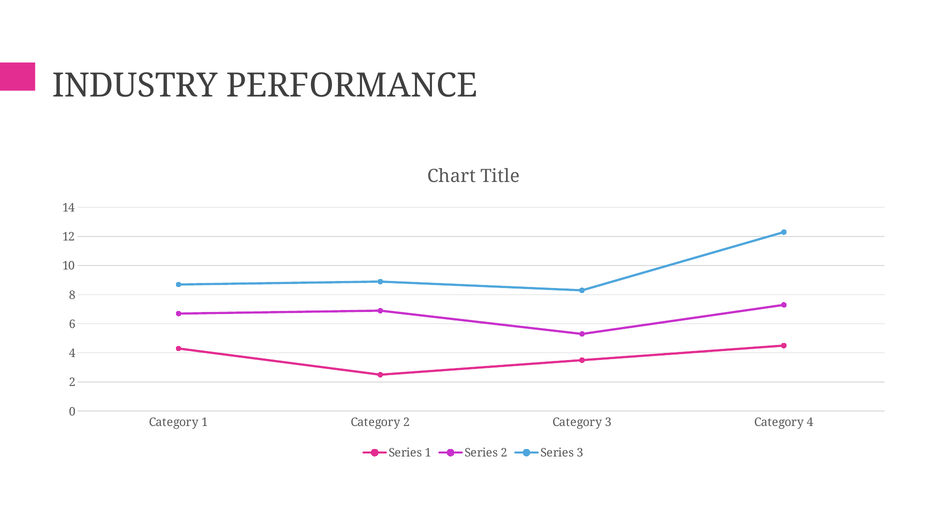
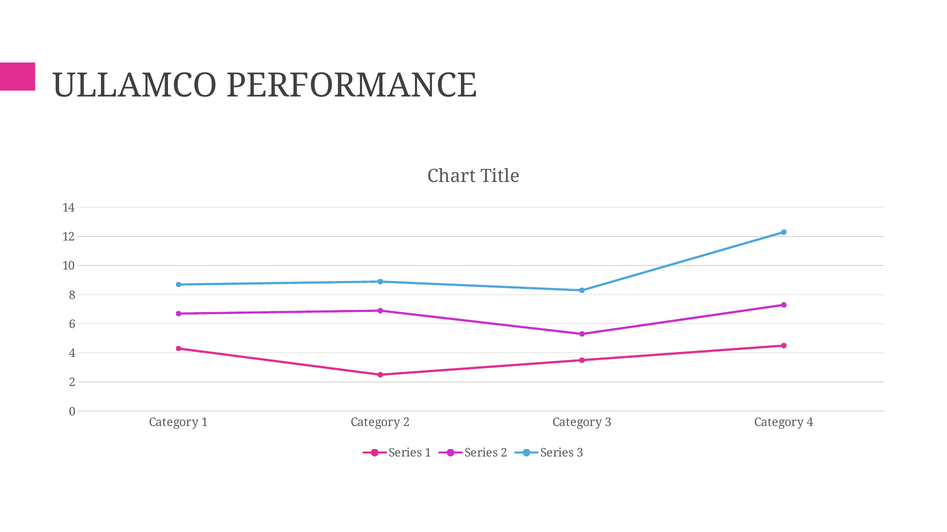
INDUSTRY: INDUSTRY -> ULLAMCO
